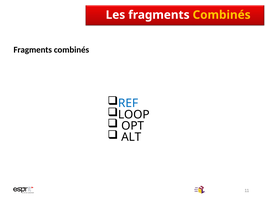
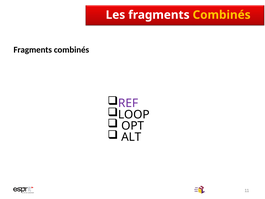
REF colour: blue -> purple
